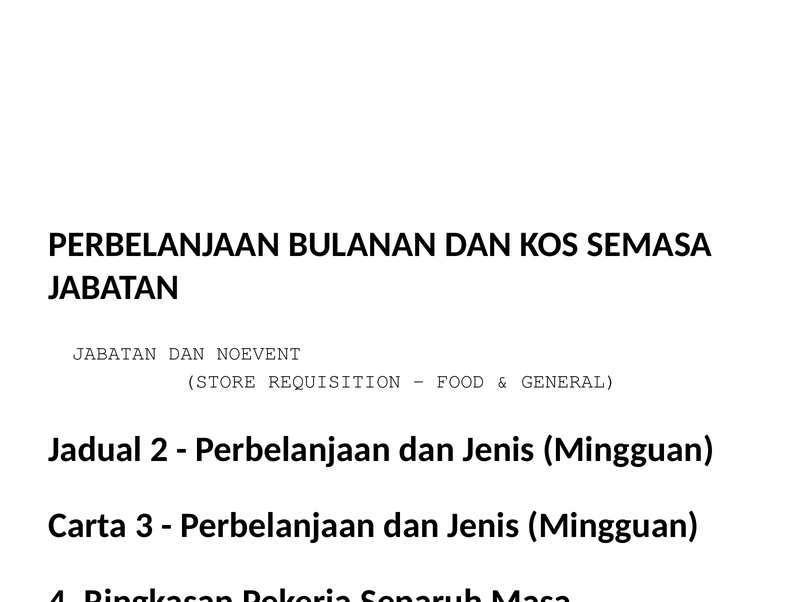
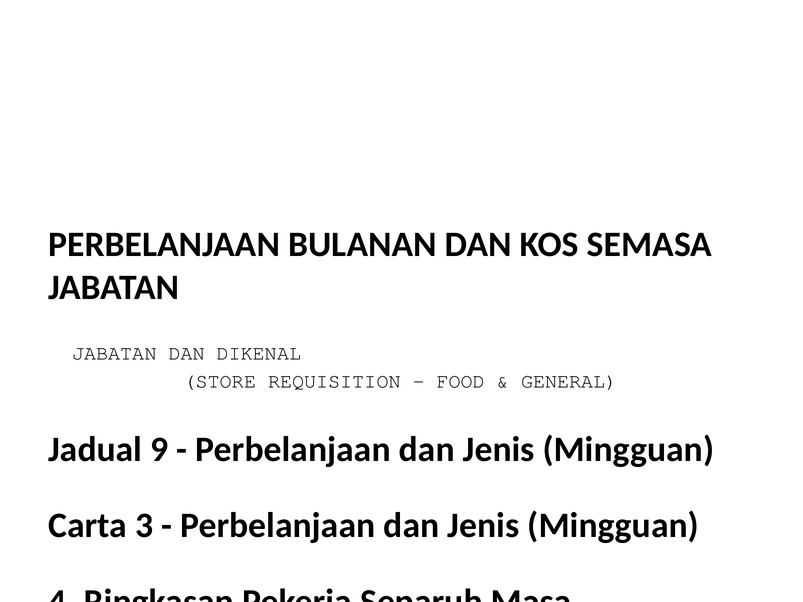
NOEVENT: NOEVENT -> DIKENAL
2: 2 -> 9
